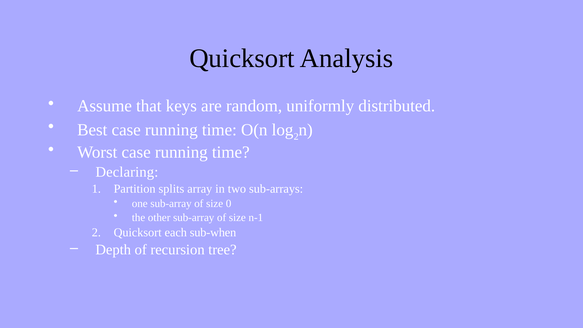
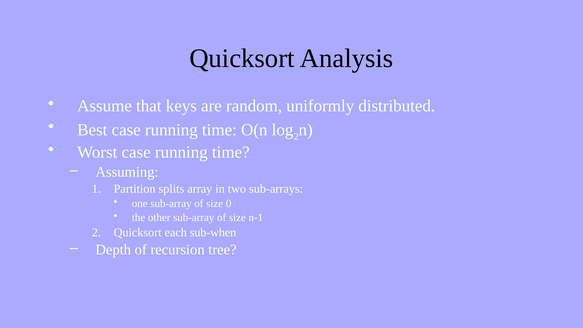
Declaring: Declaring -> Assuming
